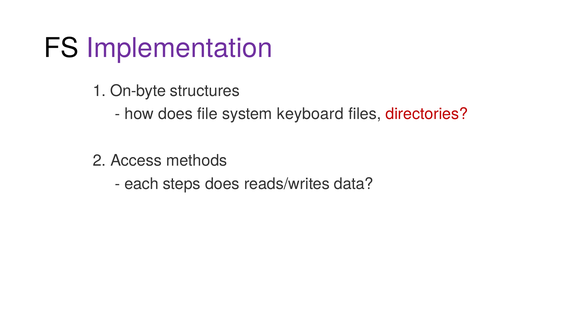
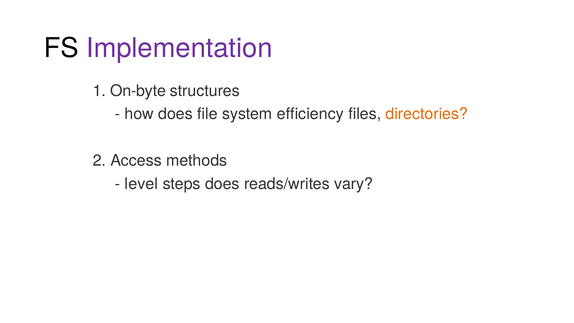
keyboard: keyboard -> efficiency
directories colour: red -> orange
each: each -> level
data: data -> vary
